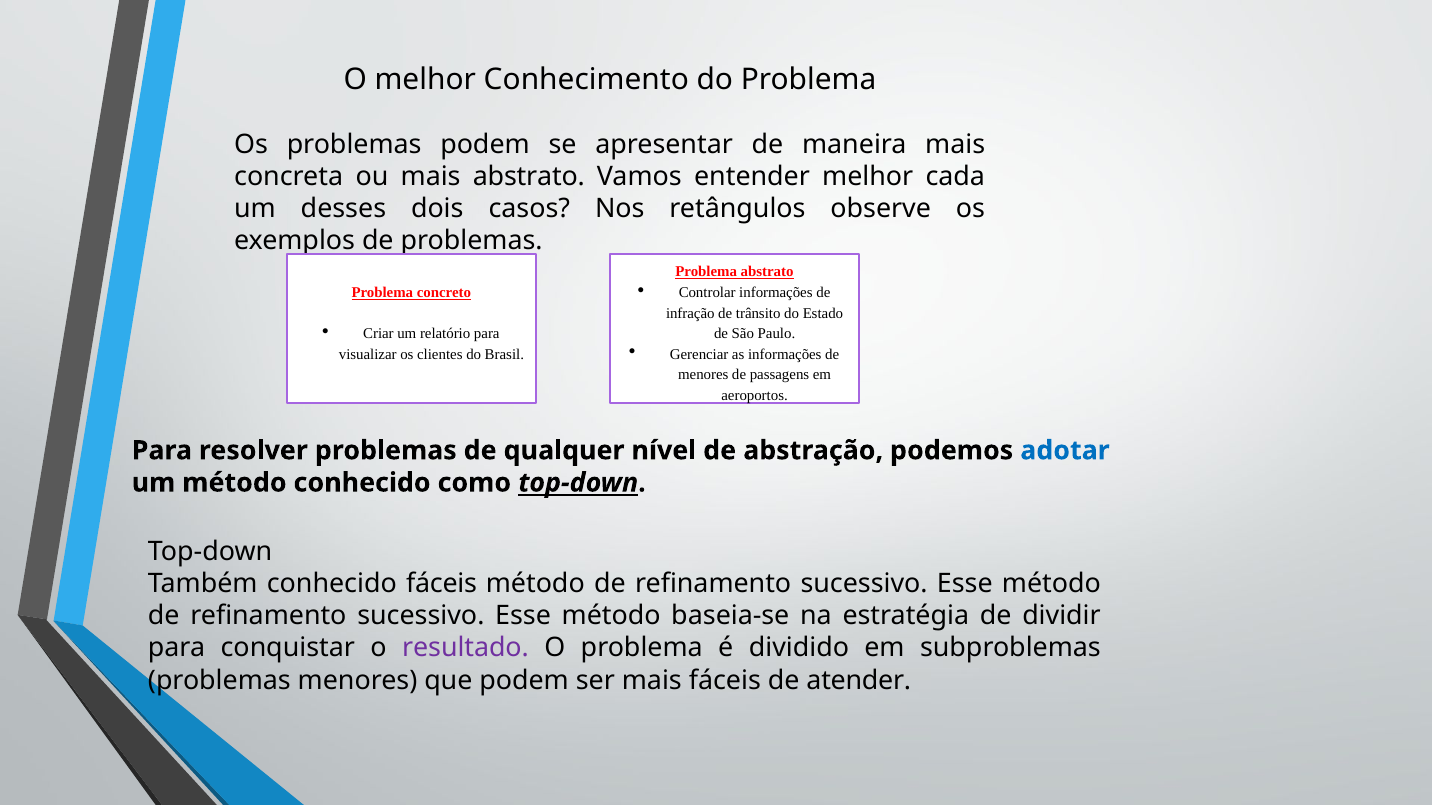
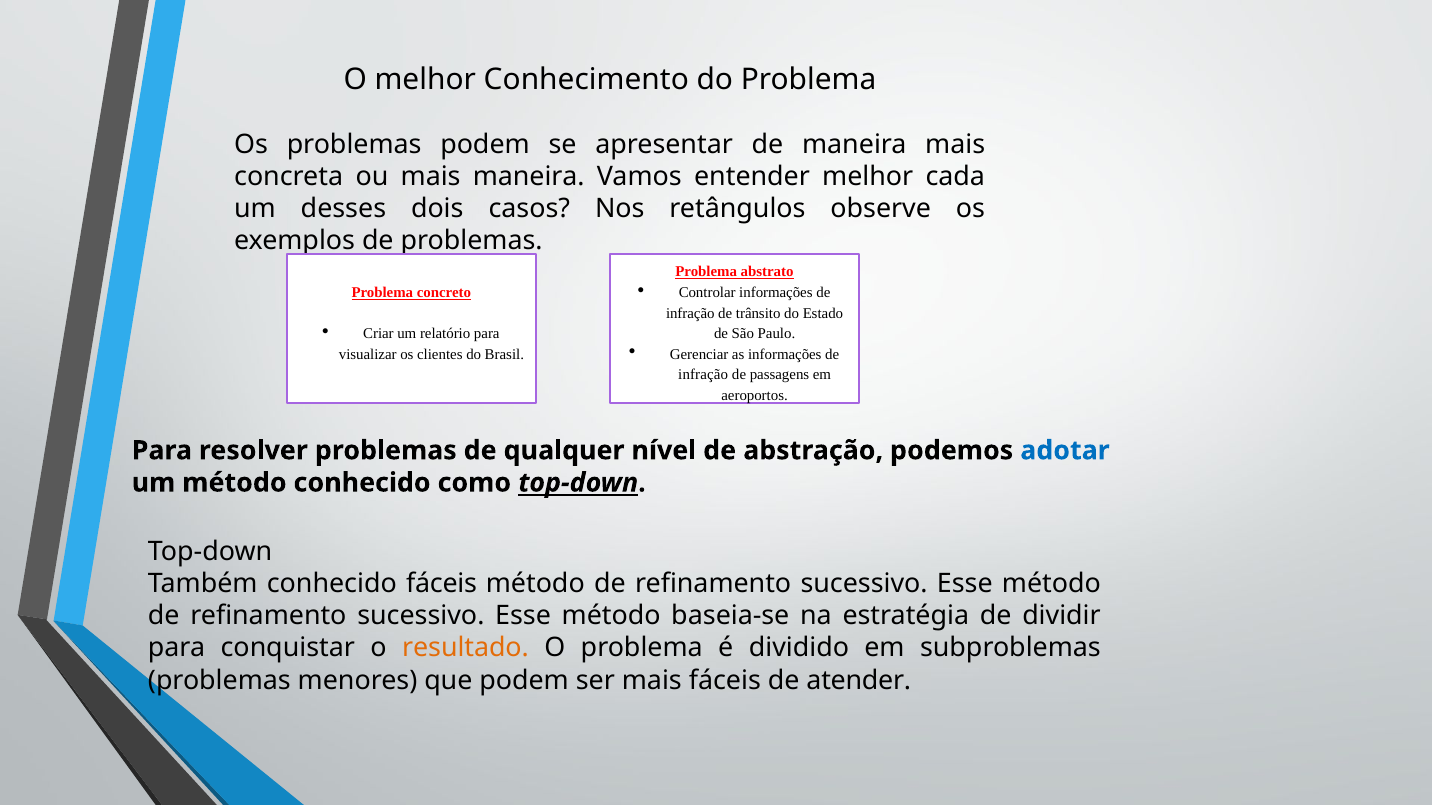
mais abstrato: abstrato -> maneira
menores at (703, 375): menores -> infração
resultado colour: purple -> orange
